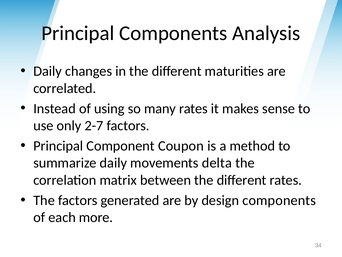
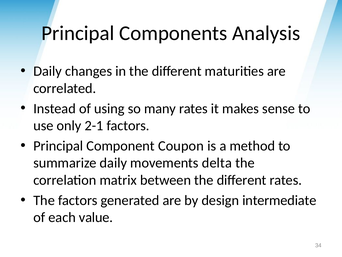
2-7: 2-7 -> 2-1
design components: components -> intermediate
more: more -> value
